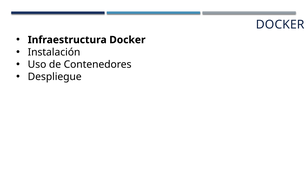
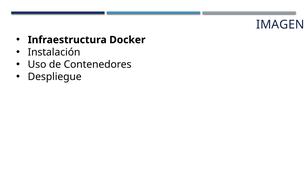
DOCKER at (280, 24): DOCKER -> IMAGEN
